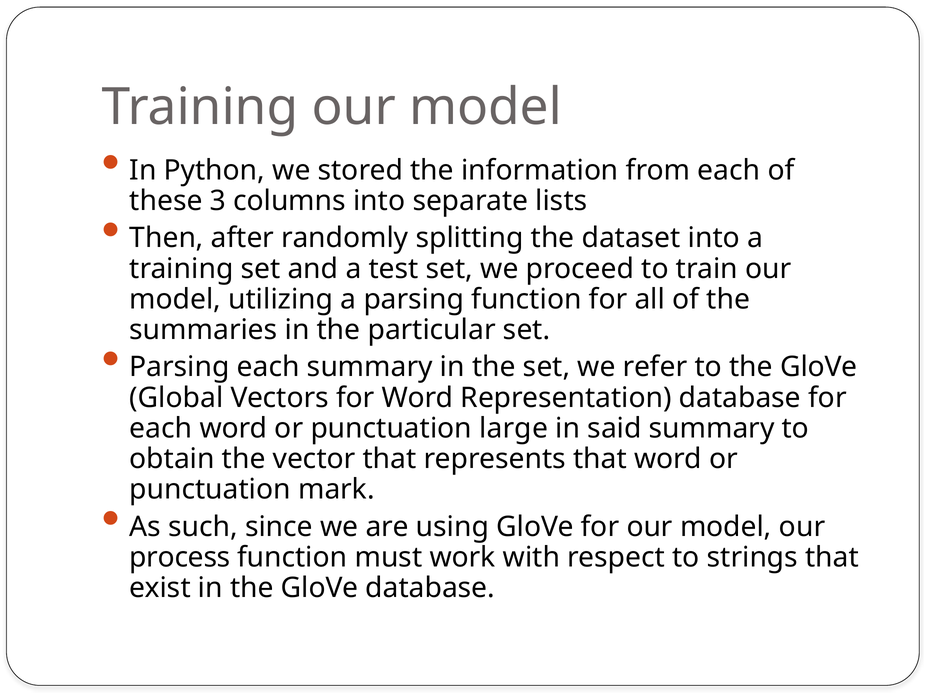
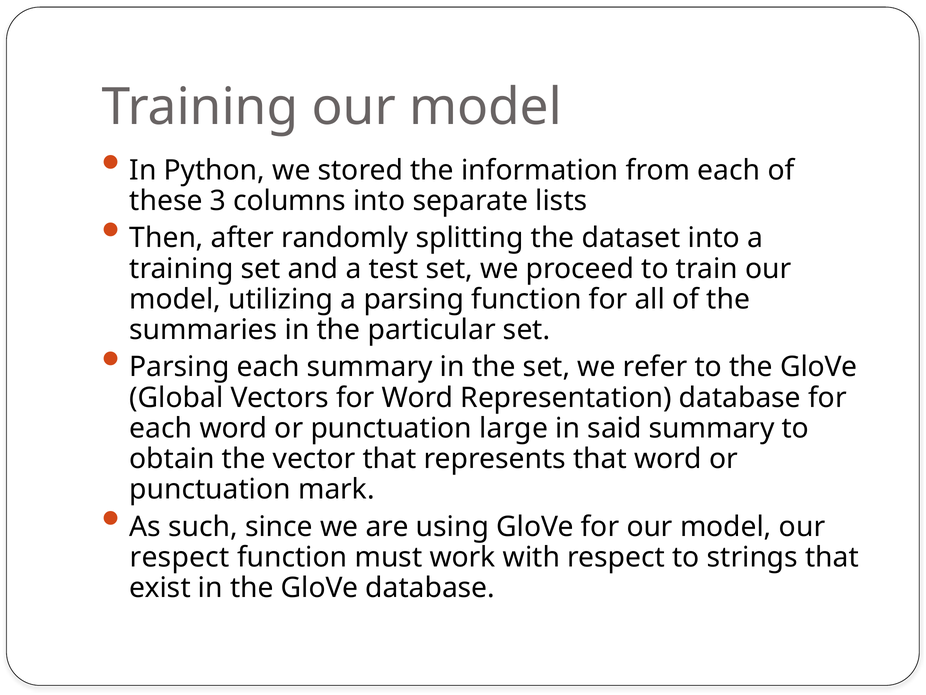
process at (180, 557): process -> respect
